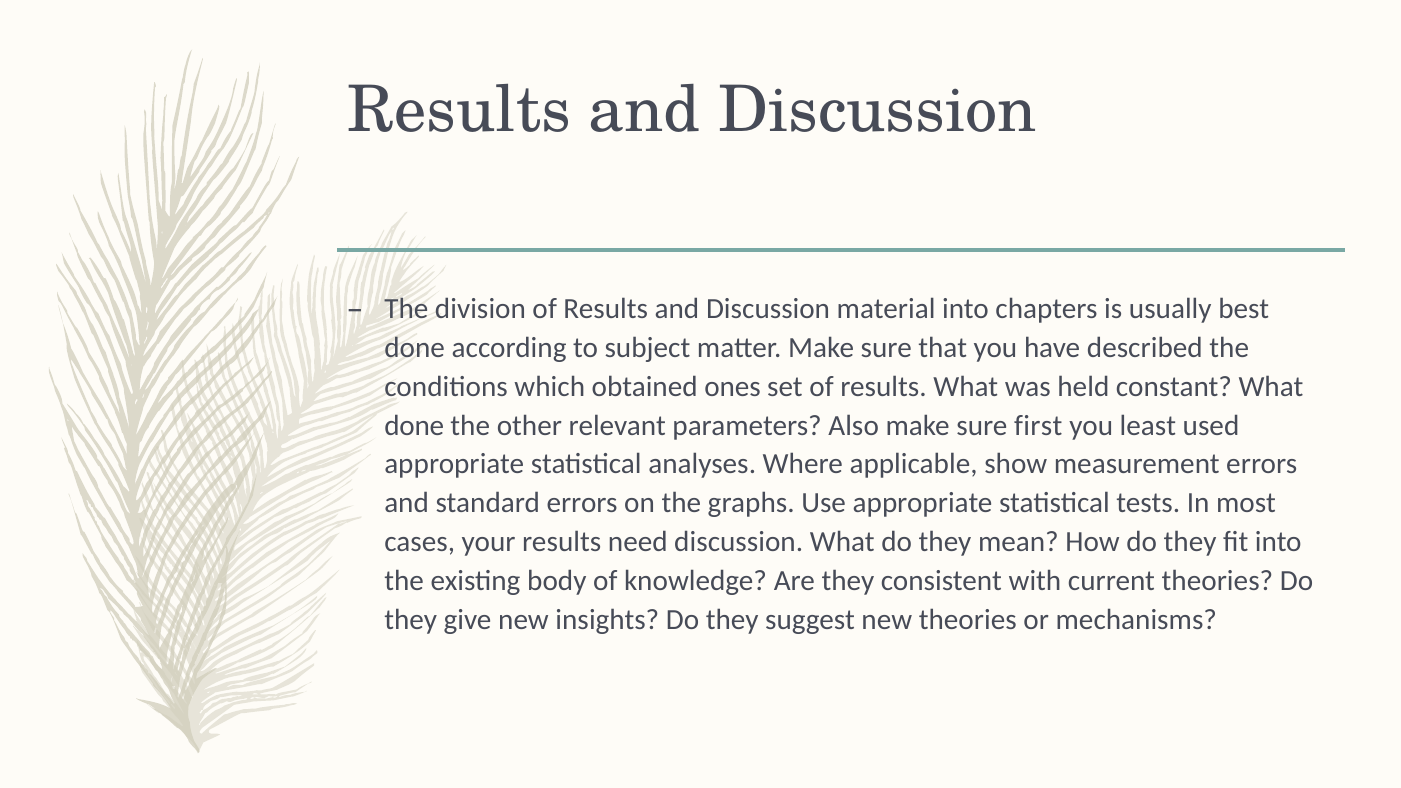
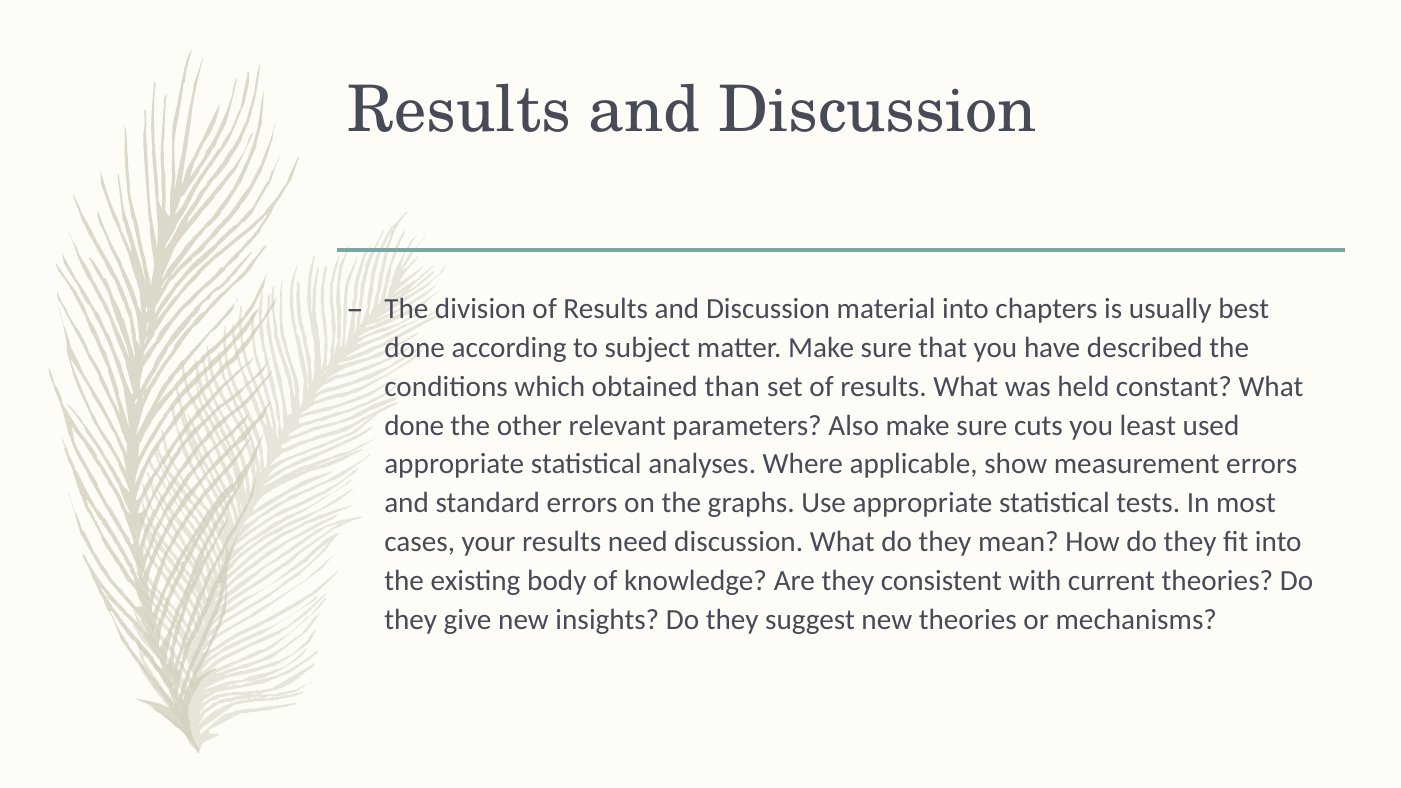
ones: ones -> than
first: first -> cuts
